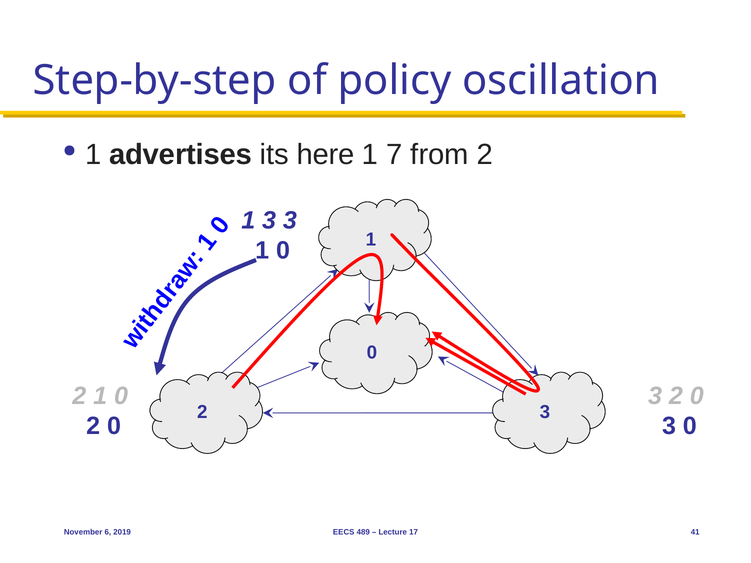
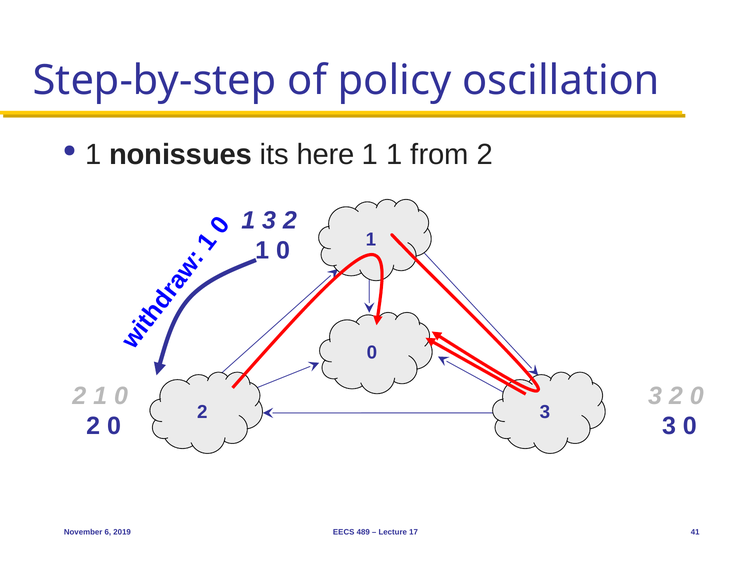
advertises: advertises -> nonissues
1 7: 7 -> 1
1 3 3: 3 -> 2
